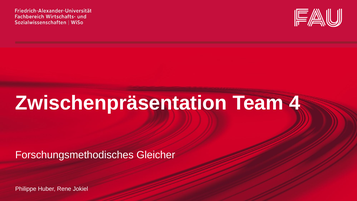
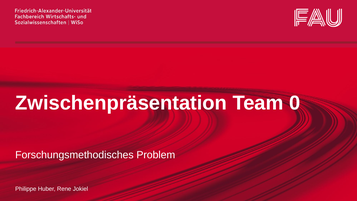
4: 4 -> 0
Gleicher: Gleicher -> Problem
